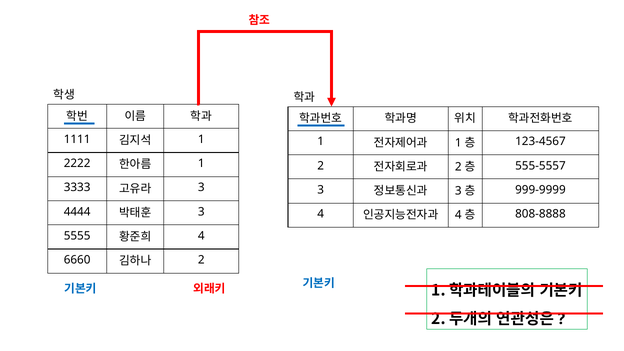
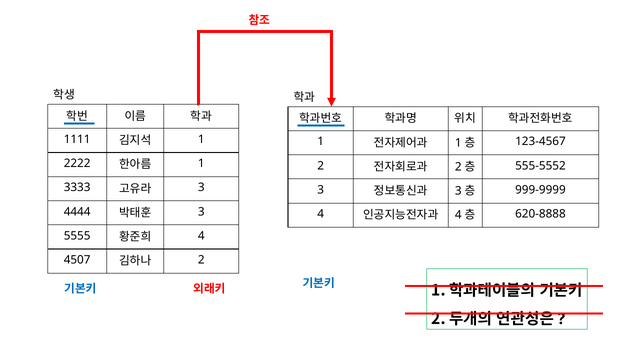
555-5557: 555-5557 -> 555-5552
808-8888: 808-8888 -> 620-8888
6660: 6660 -> 4507
